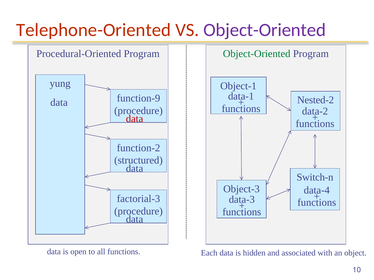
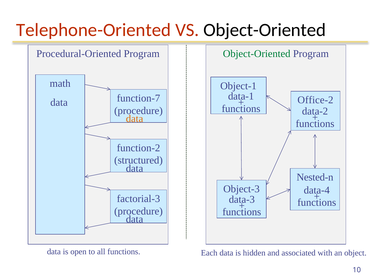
Object-Oriented at (265, 30) colour: purple -> black
yung: yung -> math
Nested-2: Nested-2 -> Office-2
function-9: function-9 -> function-7
data at (135, 119) colour: red -> orange
Switch-n: Switch-n -> Nested-n
